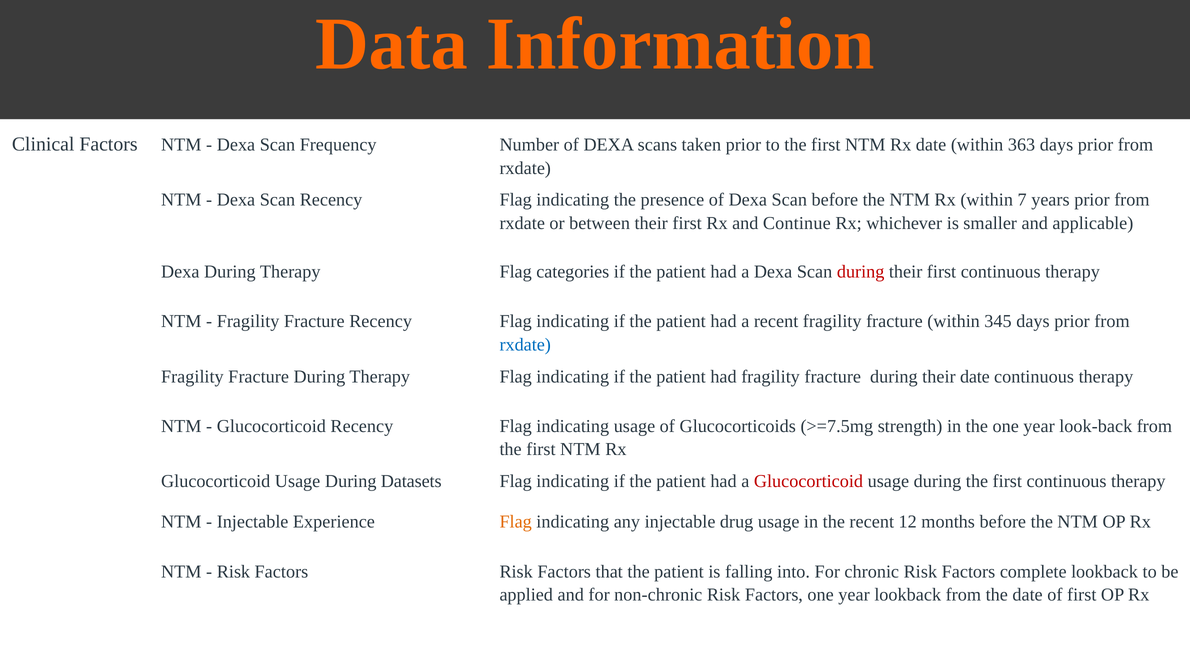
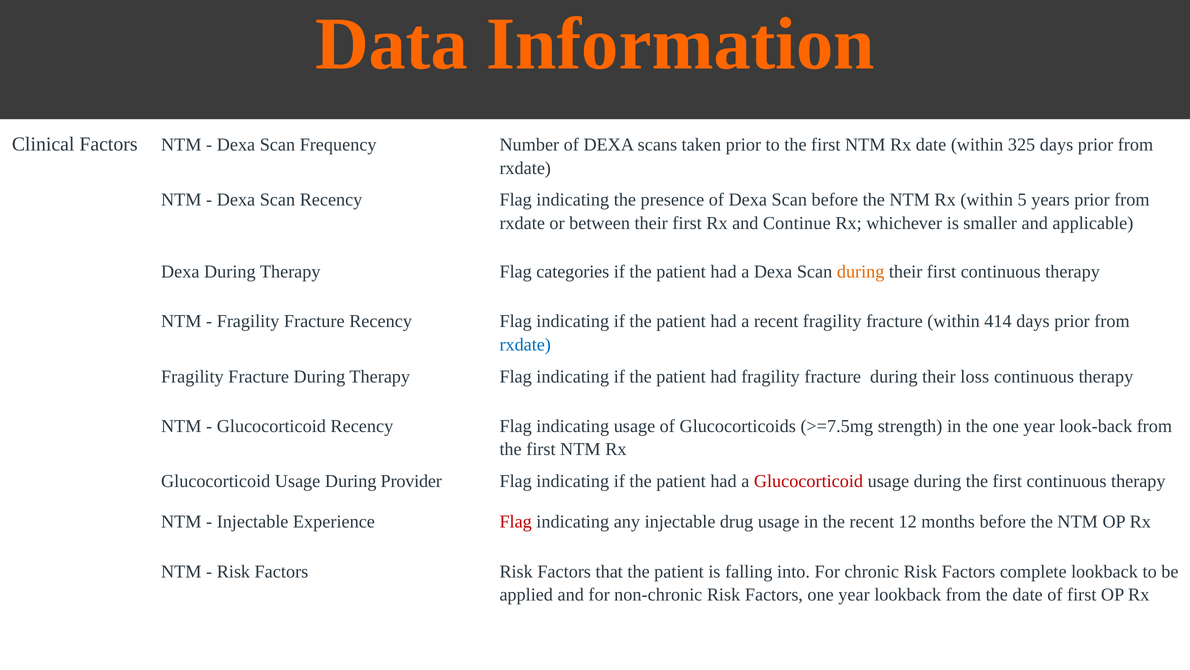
363: 363 -> 325
7: 7 -> 5
during at (861, 272) colour: red -> orange
345: 345 -> 414
their date: date -> loss
Datasets: Datasets -> Provider
Flag at (516, 521) colour: orange -> red
